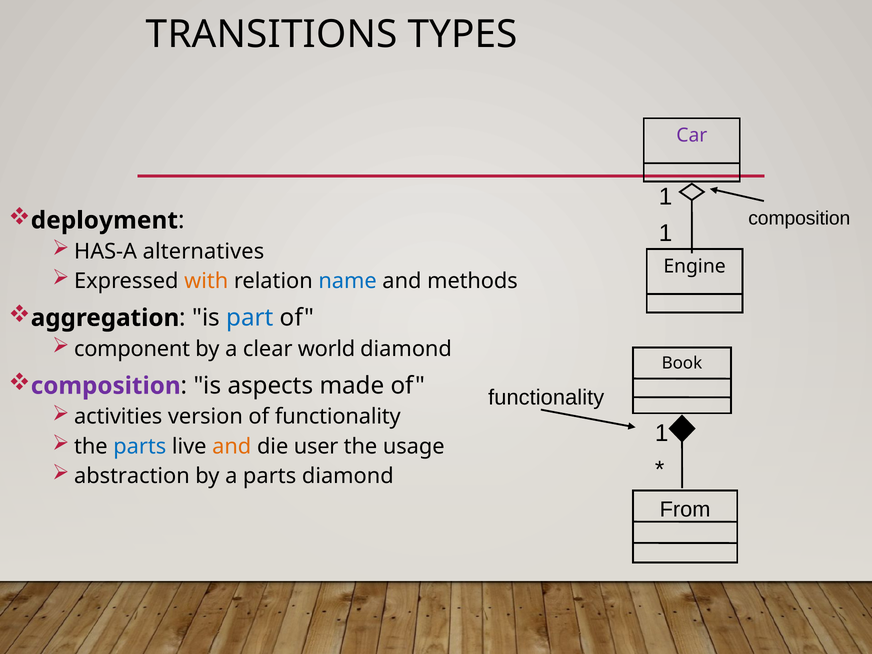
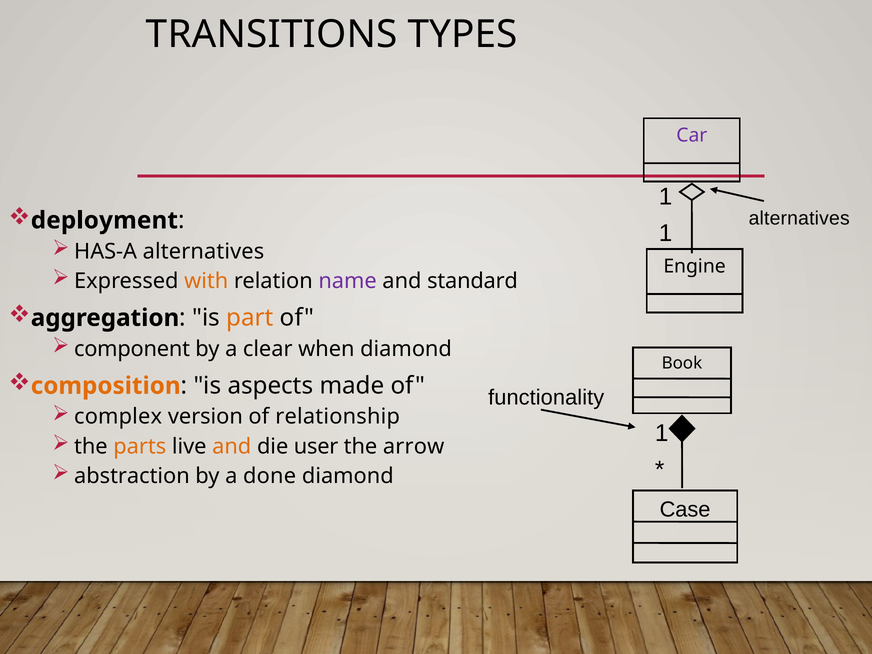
composition at (799, 218): composition -> alternatives
name colour: blue -> purple
methods: methods -> standard
part colour: blue -> orange
world: world -> when
composition at (106, 386) colour: purple -> orange
activities: activities -> complex
of functionality: functionality -> relationship
parts at (140, 446) colour: blue -> orange
usage: usage -> arrow
a parts: parts -> done
From: From -> Case
